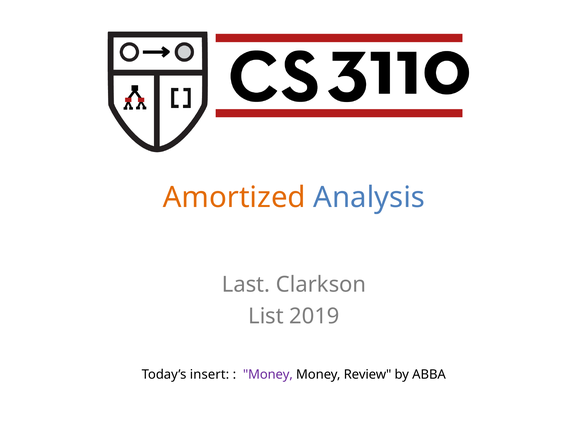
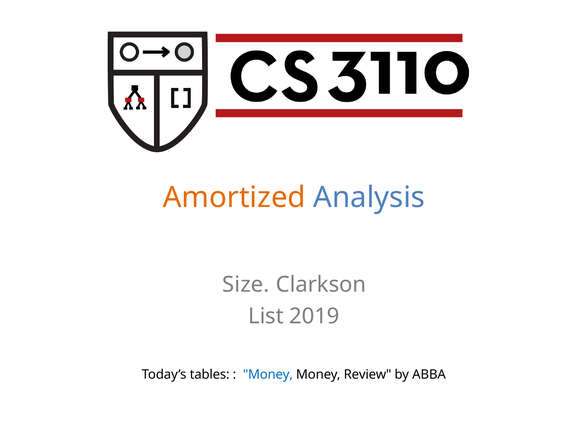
Last: Last -> Size
insert: insert -> tables
Money at (268, 374) colour: purple -> blue
